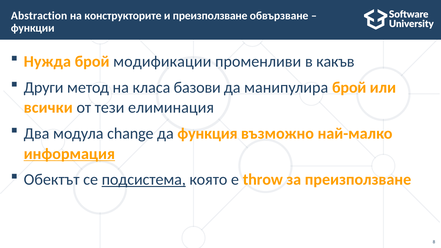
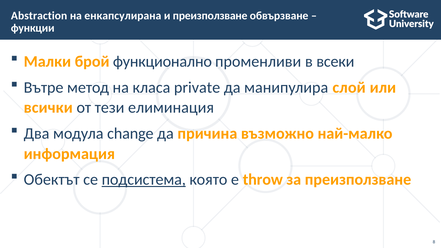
конструкторите: конструкторите -> енкапсулирана
Нужда: Нужда -> Малки
модификации: модификации -> функционално
какъв: какъв -> всеки
Други: Други -> Вътре
базови: базови -> private
манипулира брой: брой -> слой
функция: функция -> причина
информация underline: present -> none
